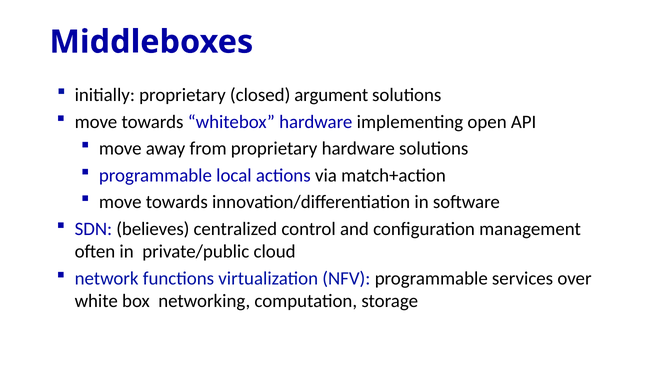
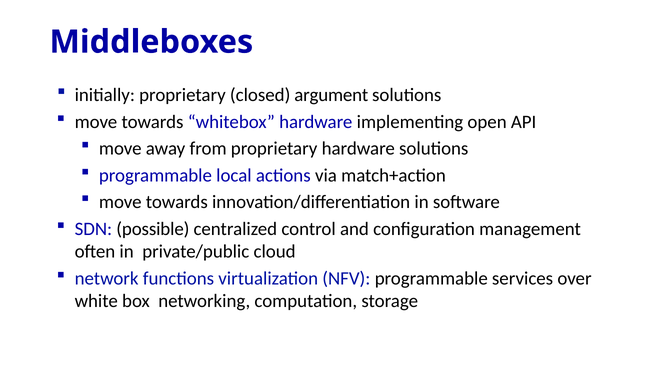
believes: believes -> possible
